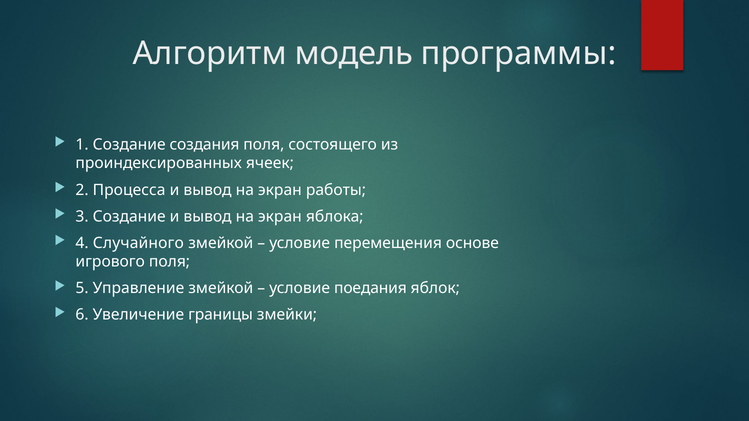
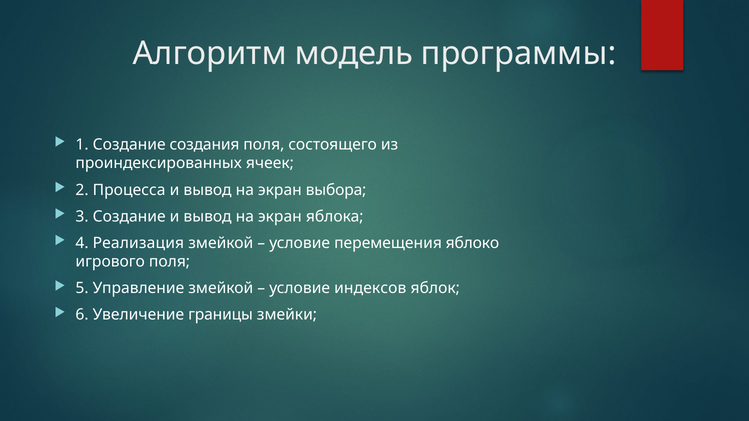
работы: работы -> выбора
Случайного: Случайного -> Реализация
основе: основе -> яблоко
поедания: поедания -> индексов
